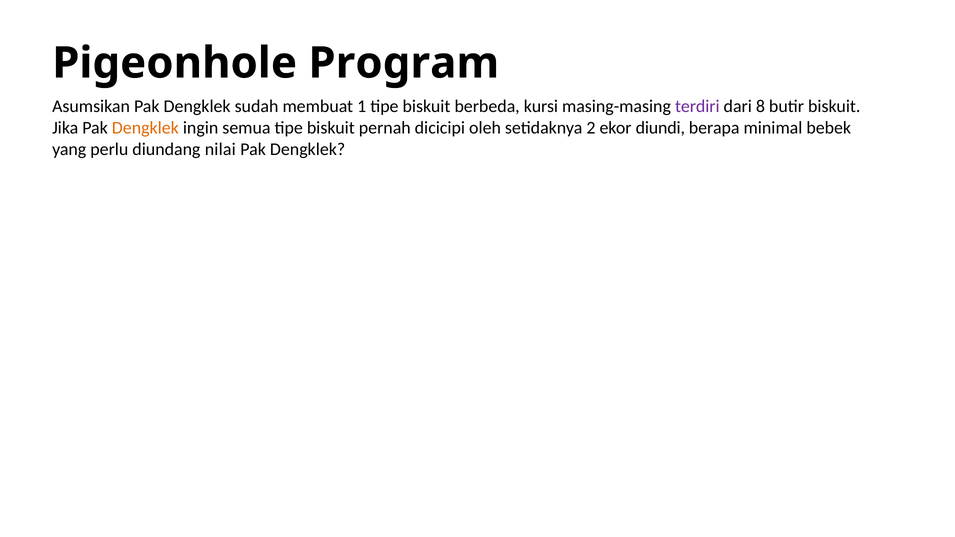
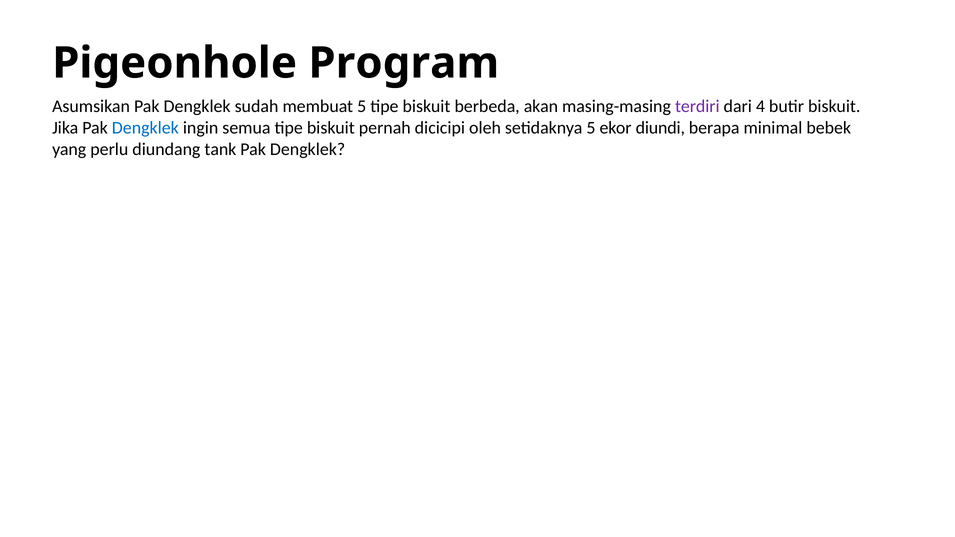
membuat 1: 1 -> 5
kursi: kursi -> akan
8: 8 -> 4
Dengklek at (145, 128) colour: orange -> blue
setidaknya 2: 2 -> 5
nilai: nilai -> tank
